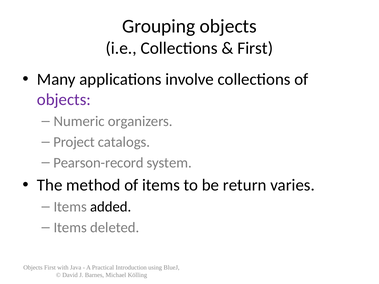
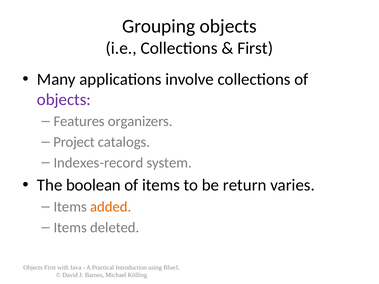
Numeric: Numeric -> Features
Pearson-record: Pearson-record -> Indexes-record
method: method -> boolean
added colour: black -> orange
